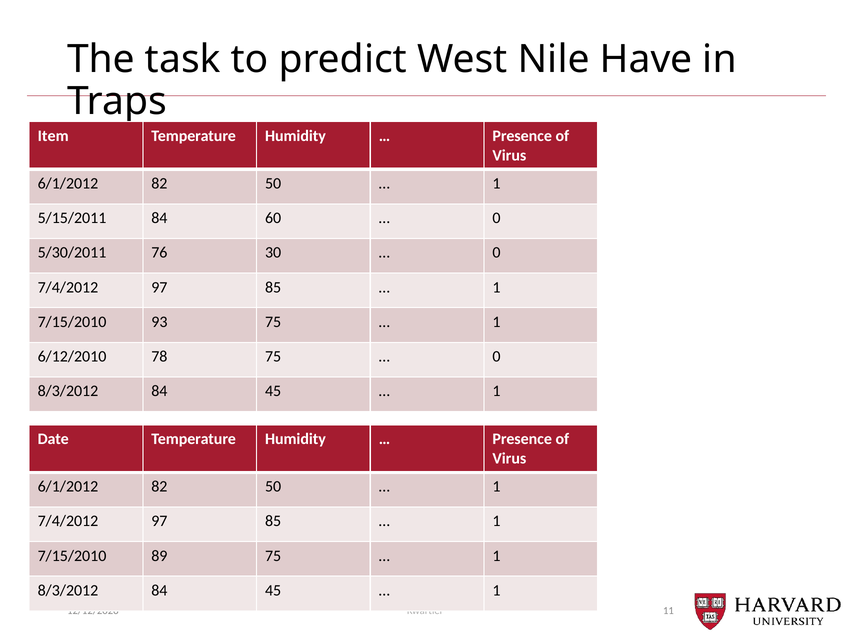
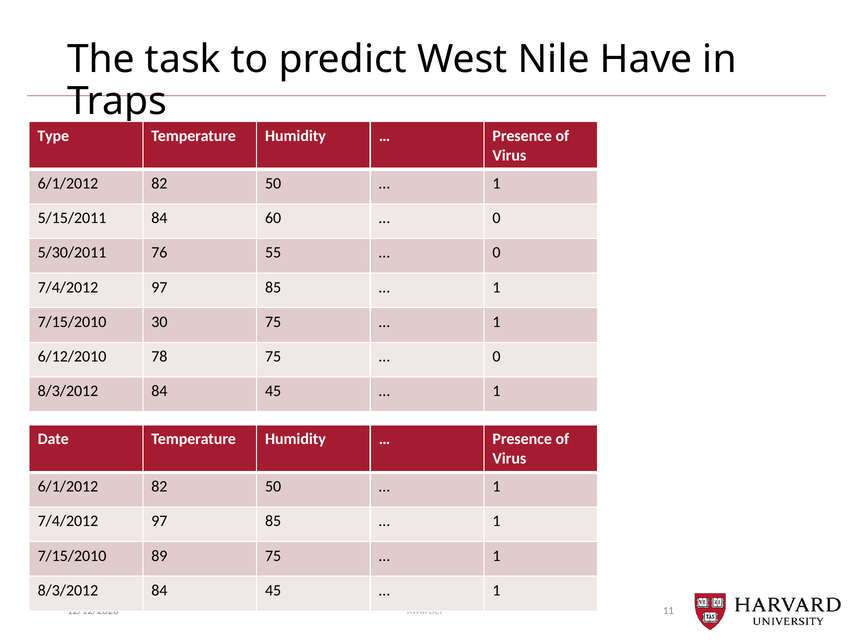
Item: Item -> Type
30: 30 -> 55
93: 93 -> 30
